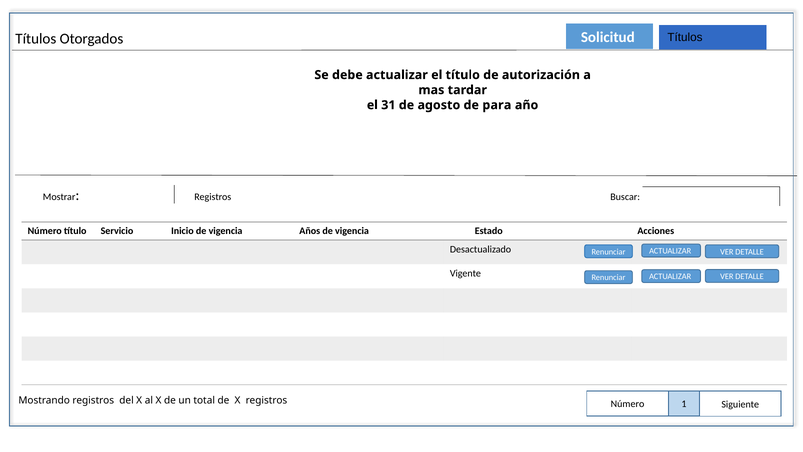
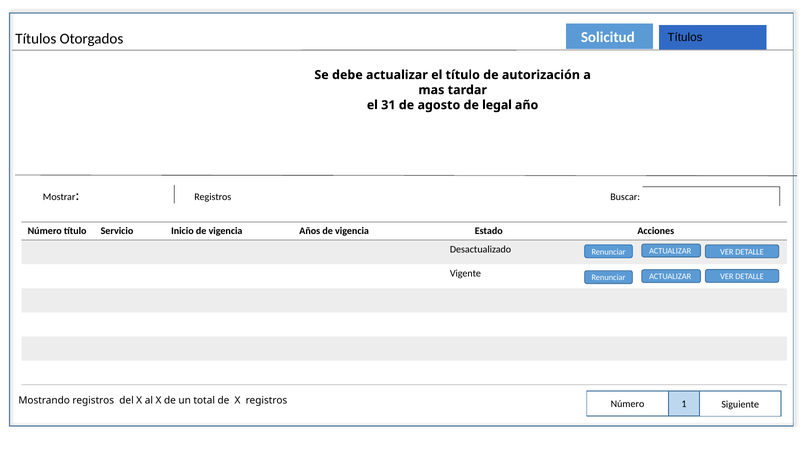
para: para -> legal
